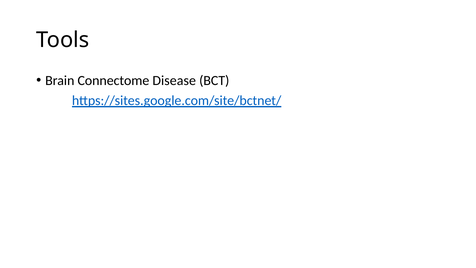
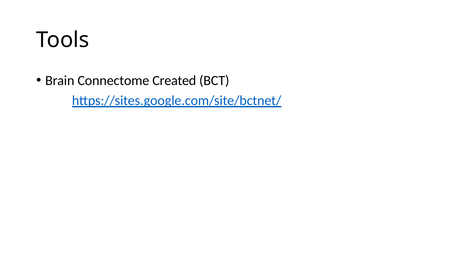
Disease: Disease -> Created
